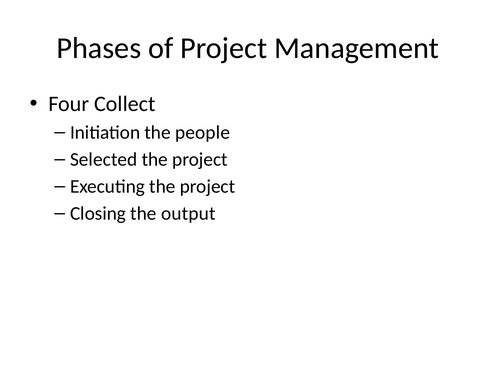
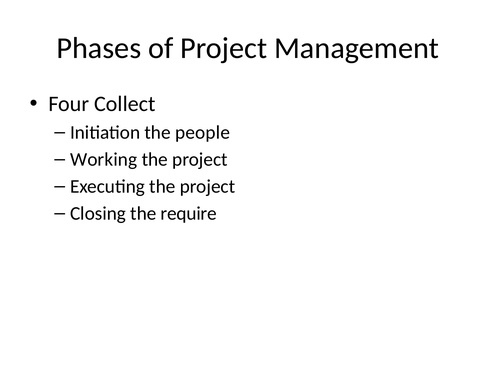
Selected: Selected -> Working
output: output -> require
